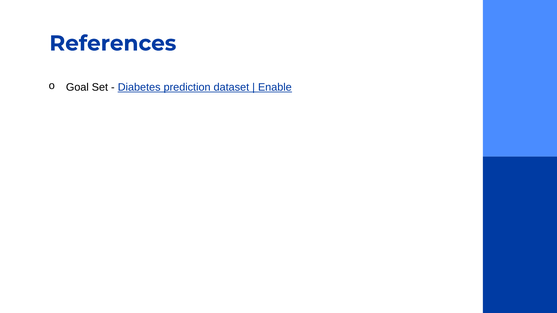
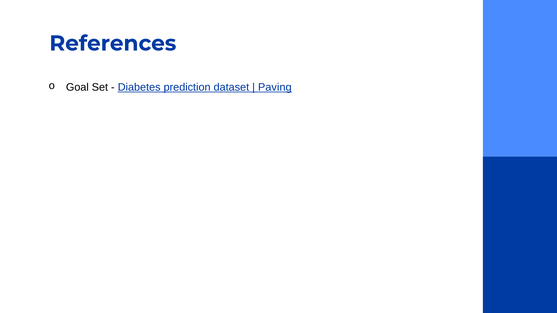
Enable: Enable -> Paving
